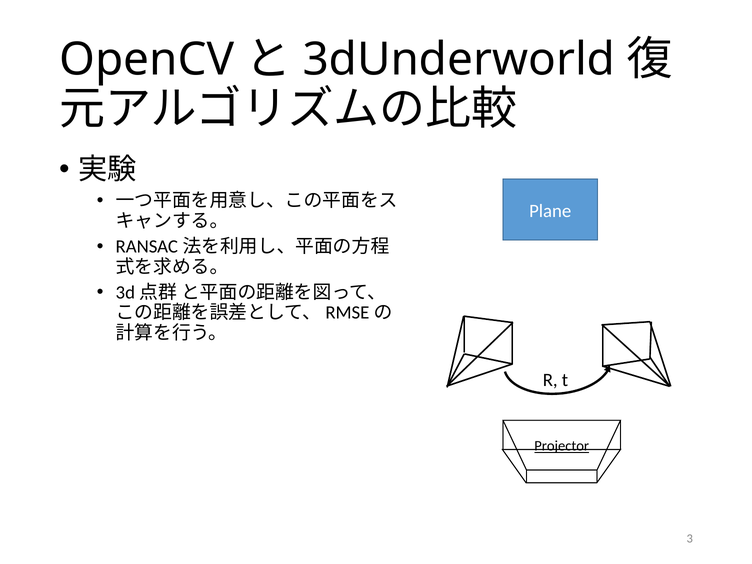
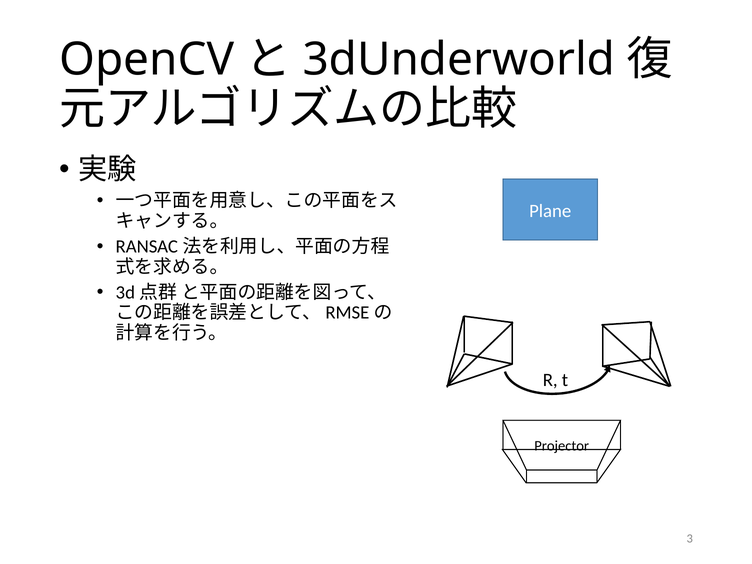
Projector underline: present -> none
